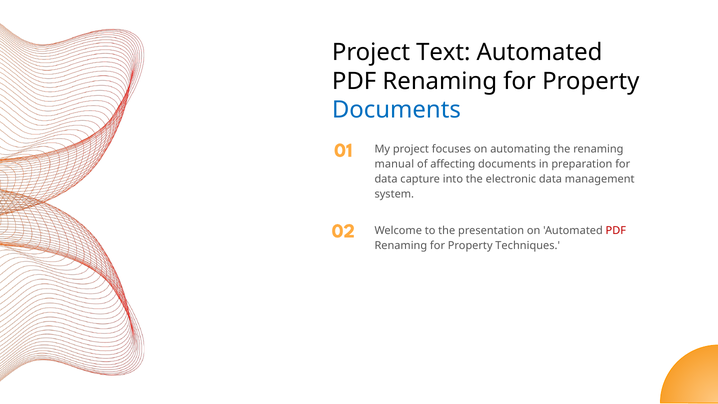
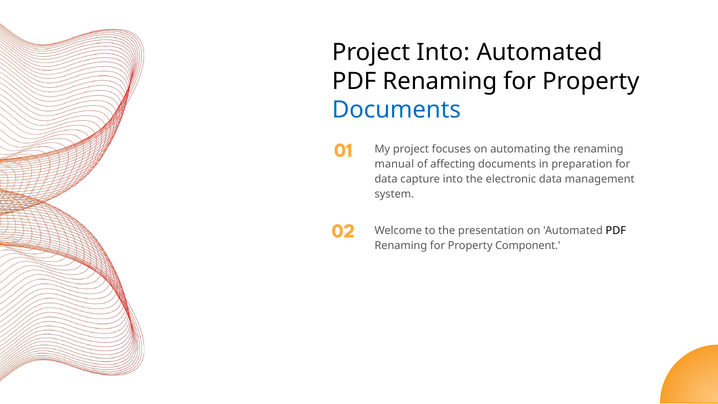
Project Text: Text -> Into
PDF at (616, 231) colour: red -> black
Techniques: Techniques -> Component
